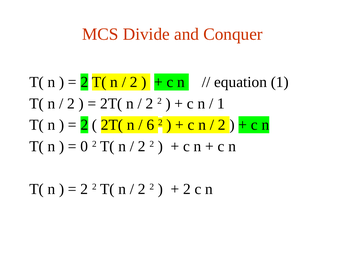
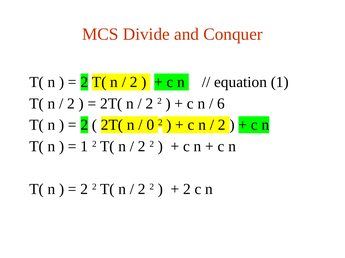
1 at (221, 104): 1 -> 6
6: 6 -> 0
0 at (84, 147): 0 -> 1
